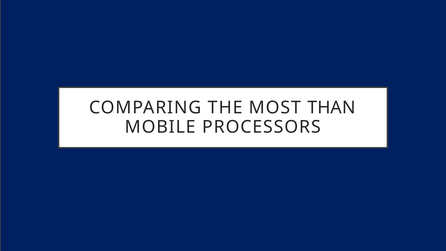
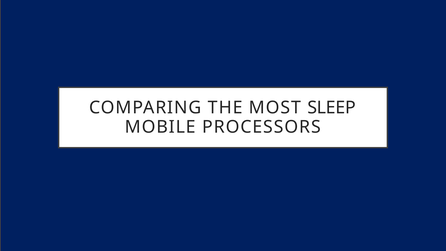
THAN: THAN -> SLEEP
